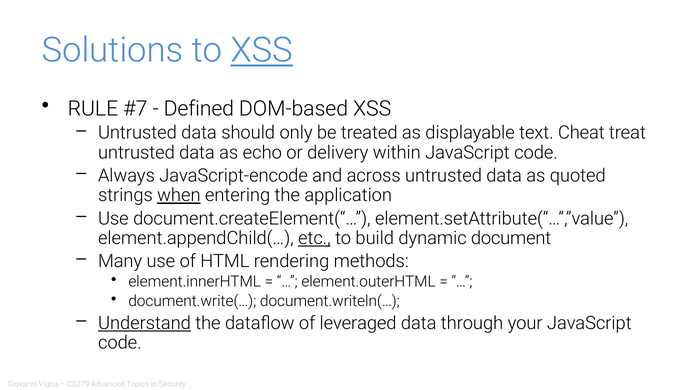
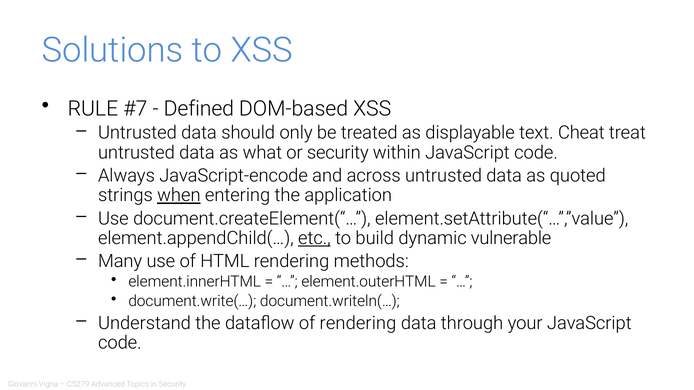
XSS at (262, 51) underline: present -> none
echo: echo -> what
or delivery: delivery -> security
document: document -> vulnerable
Understand underline: present -> none
of leveraged: leveraged -> rendering
